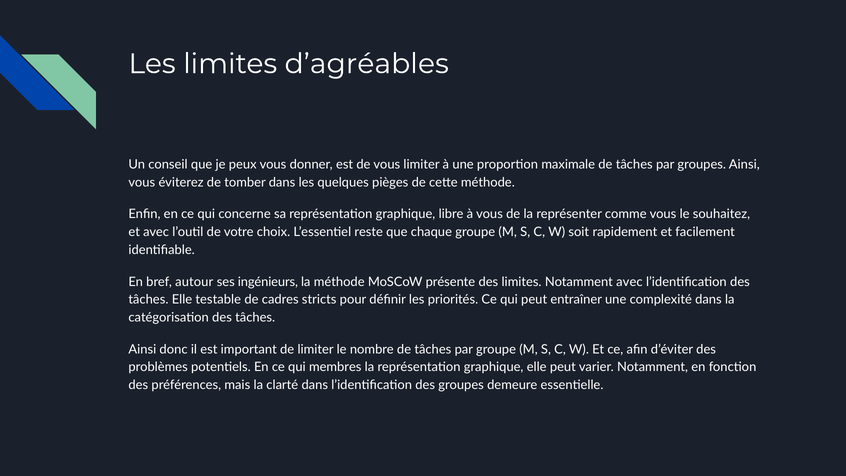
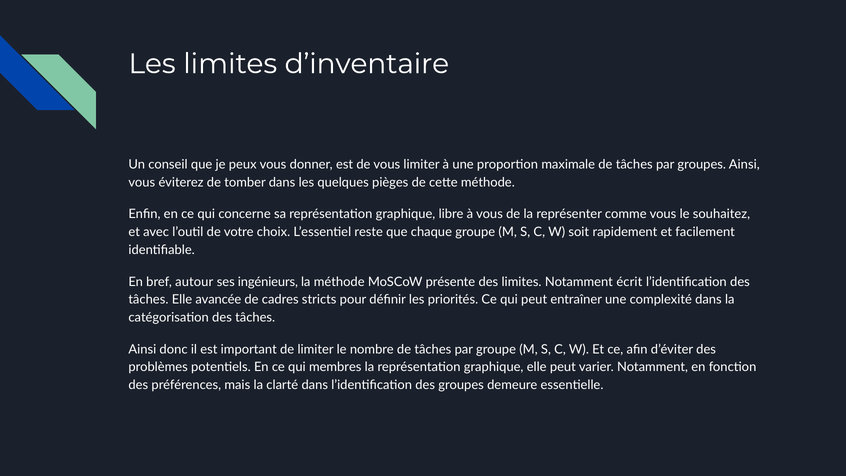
d’agréables: d’agréables -> d’inventaire
Notamment avec: avec -> écrit
testable: testable -> avancée
